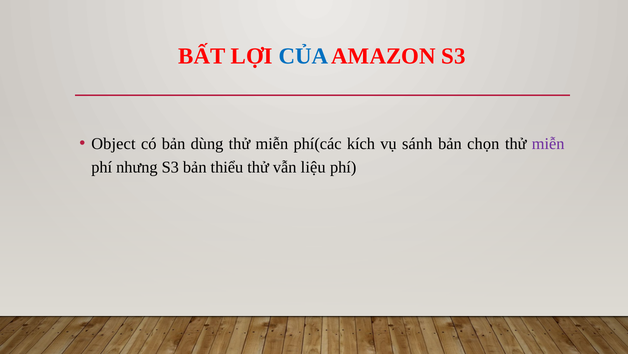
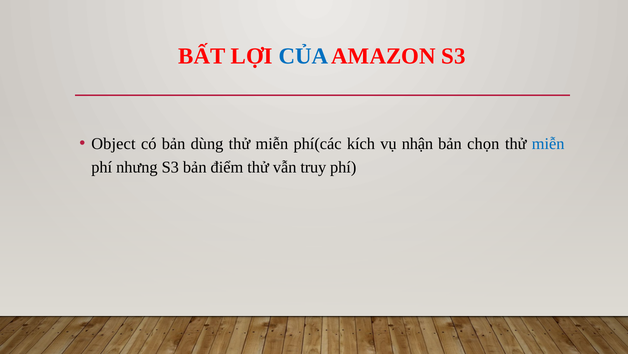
sánh: sánh -> nhận
miễn at (548, 143) colour: purple -> blue
thiểu: thiểu -> điểm
liệu: liệu -> truy
